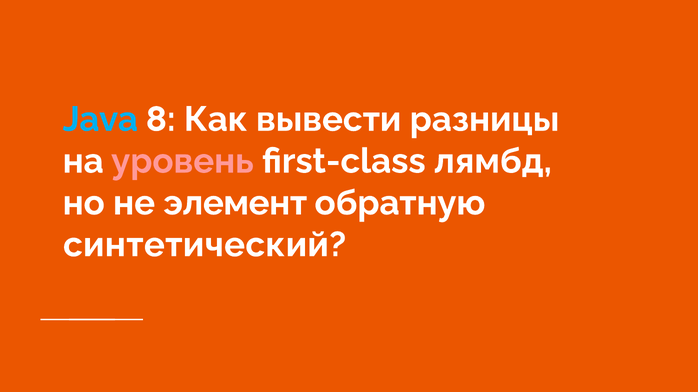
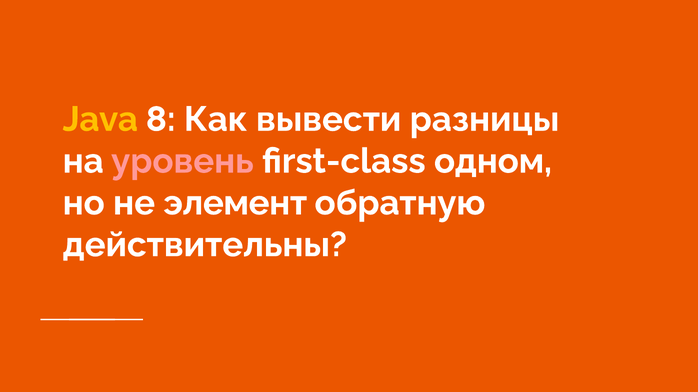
Java colour: light blue -> yellow
лямбд: лямбд -> одном
синтетический: синтетический -> действительны
